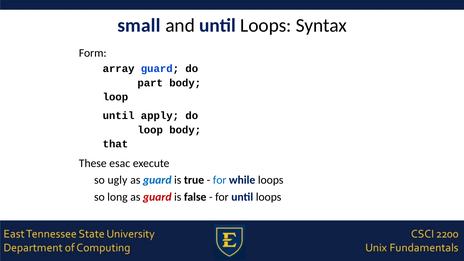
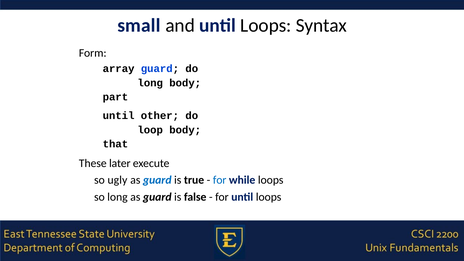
part at (150, 83): part -> long
loop at (115, 97): loop -> part
apply: apply -> other
esac: esac -> later
guard at (157, 197) colour: red -> black
